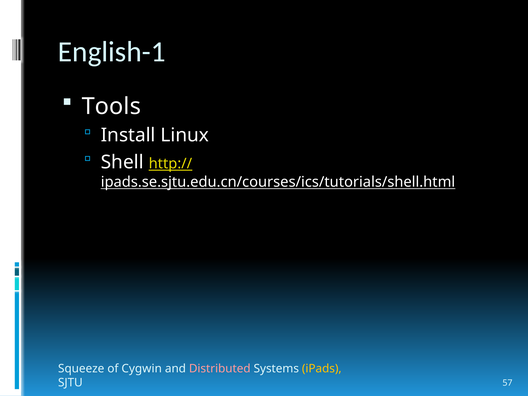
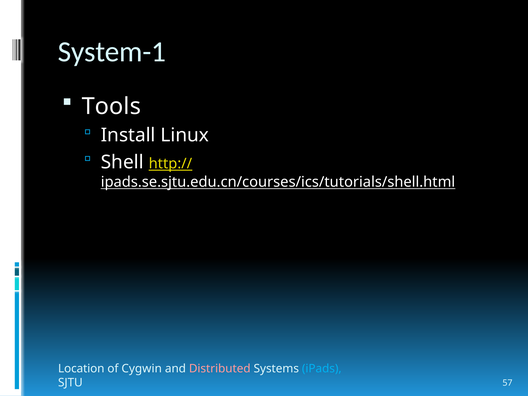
English-1: English-1 -> System-1
Squeeze: Squeeze -> Location
iPads colour: yellow -> light blue
